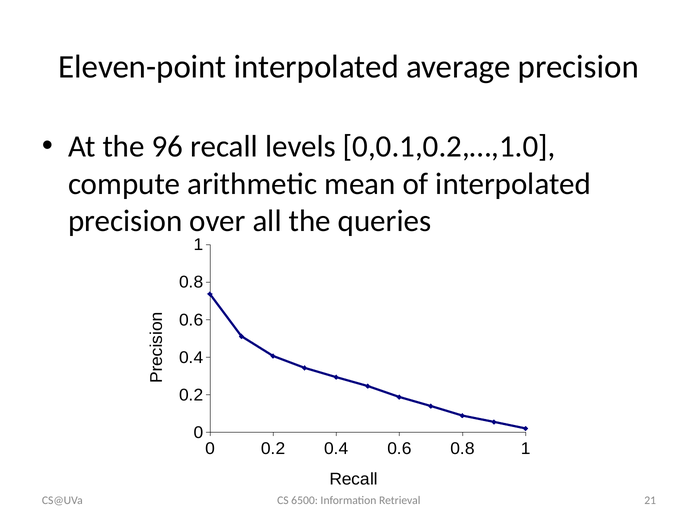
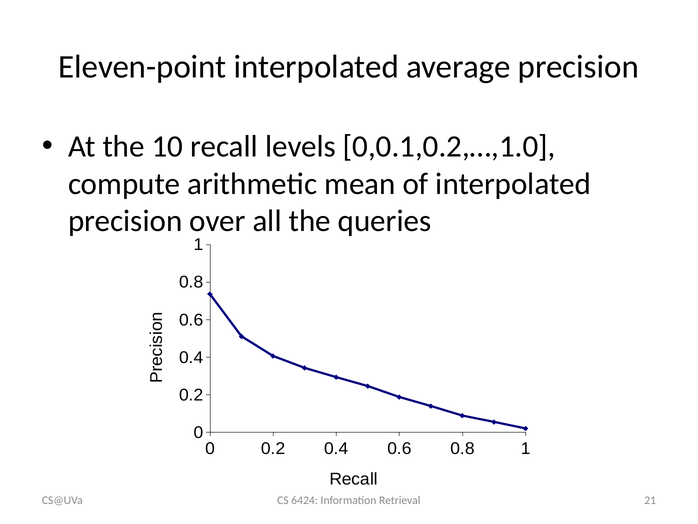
96: 96 -> 10
6500: 6500 -> 6424
